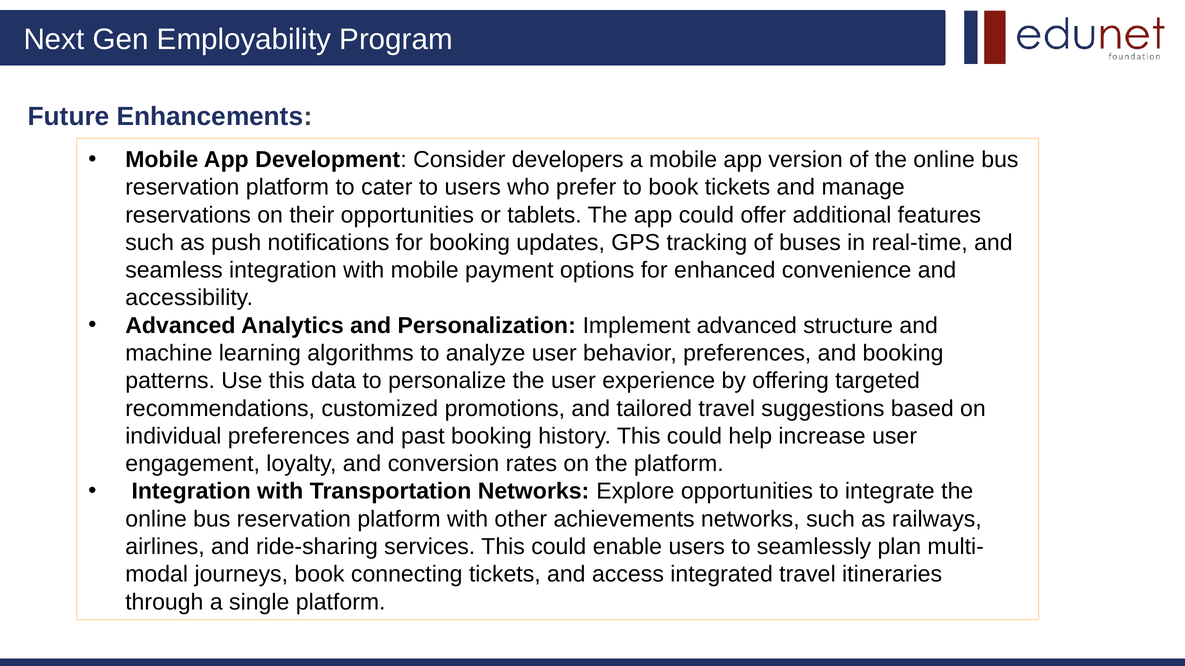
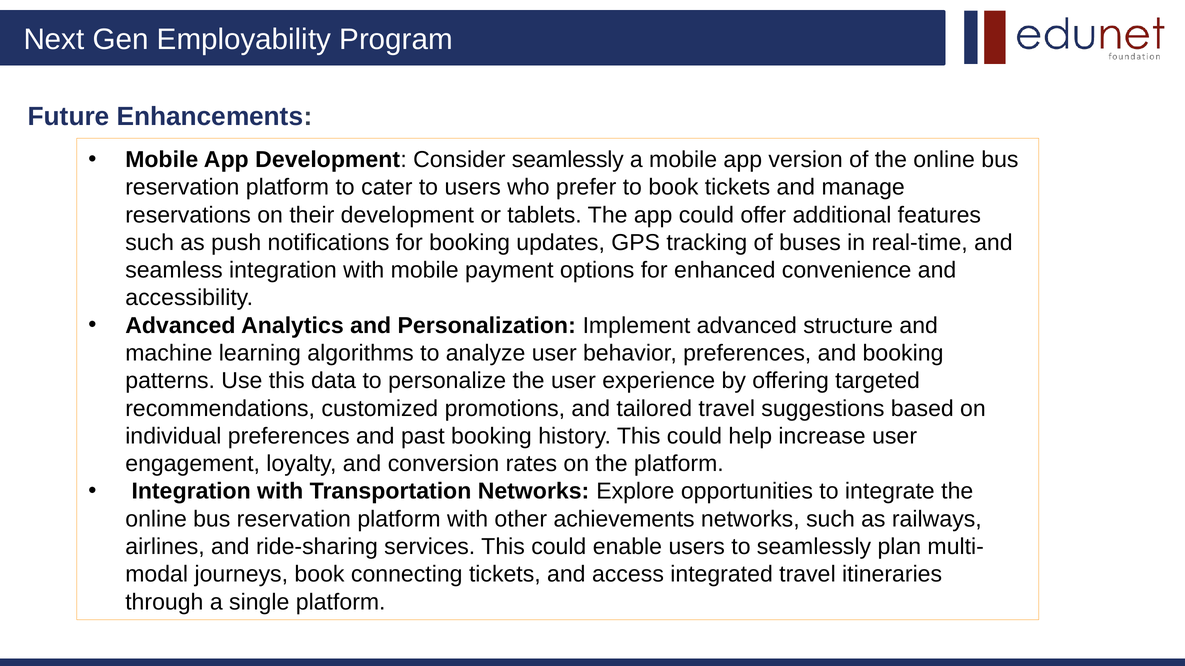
Consider developers: developers -> seamlessly
their opportunities: opportunities -> development
